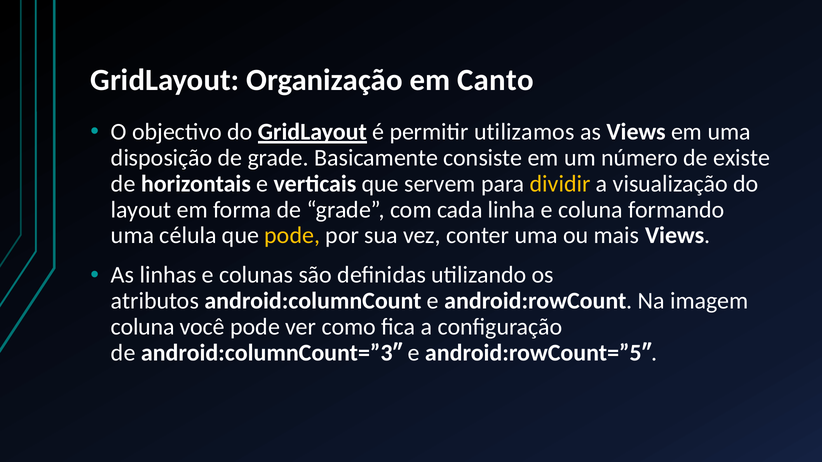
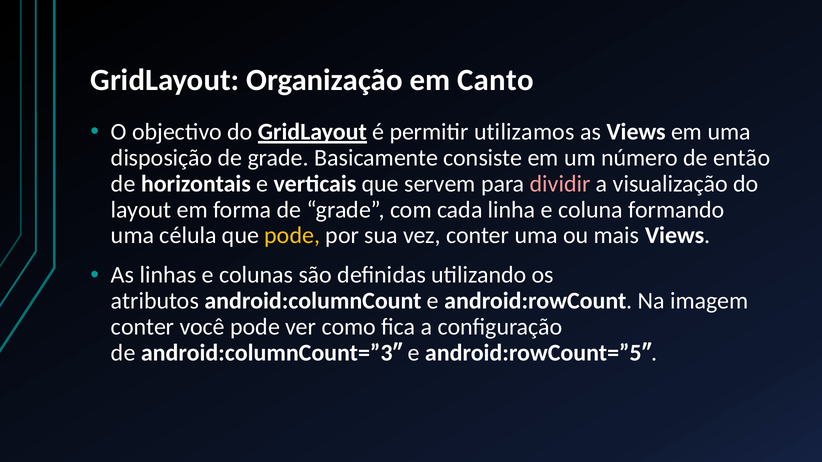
existe: existe -> então
dividir colour: yellow -> pink
coluna at (143, 327): coluna -> conter
